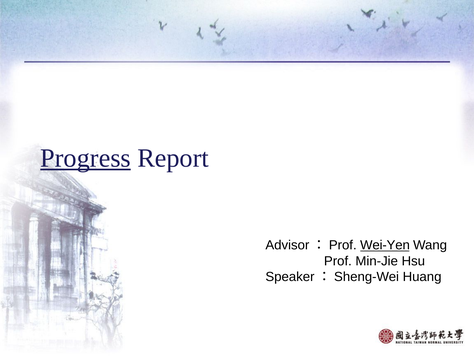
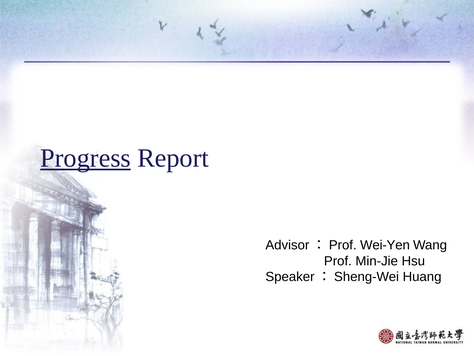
Wei-Yen underline: present -> none
